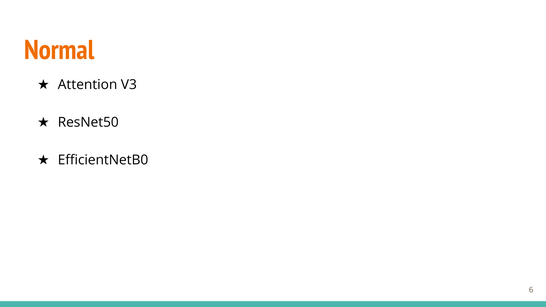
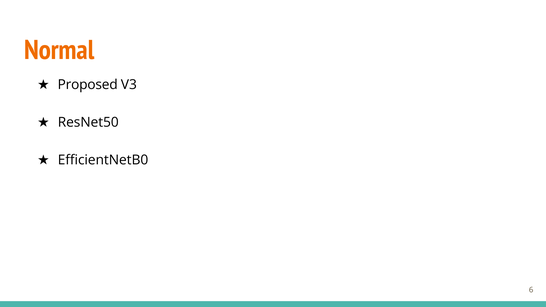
Attention: Attention -> Proposed
